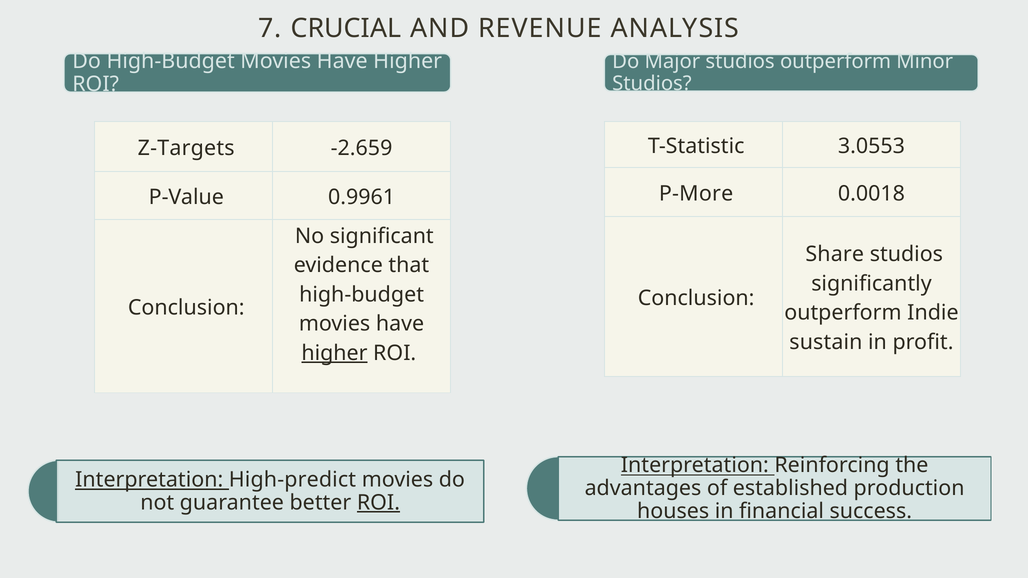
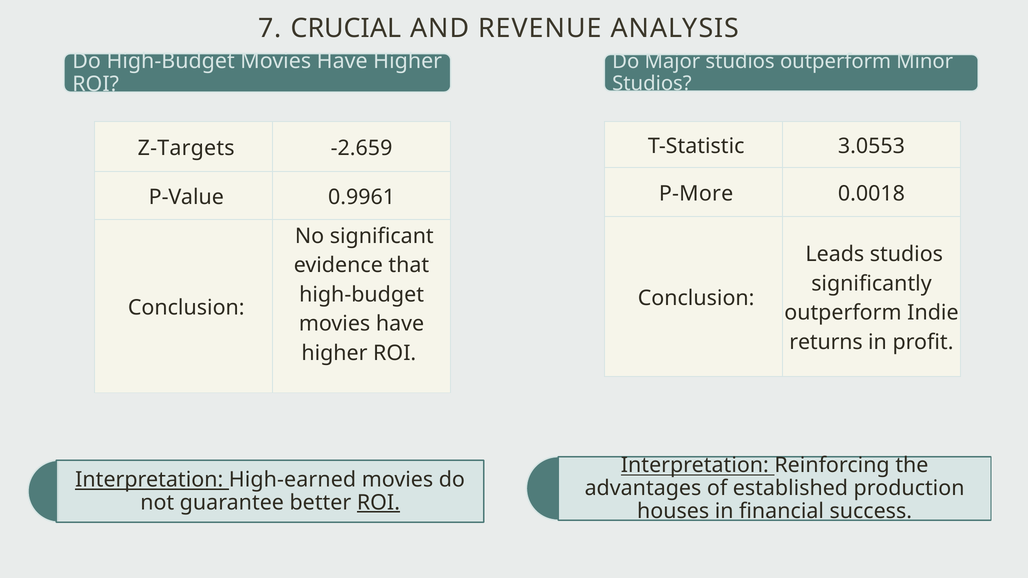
Share: Share -> Leads
sustain: sustain -> returns
higher at (334, 353) underline: present -> none
High-predict: High-predict -> High-earned
